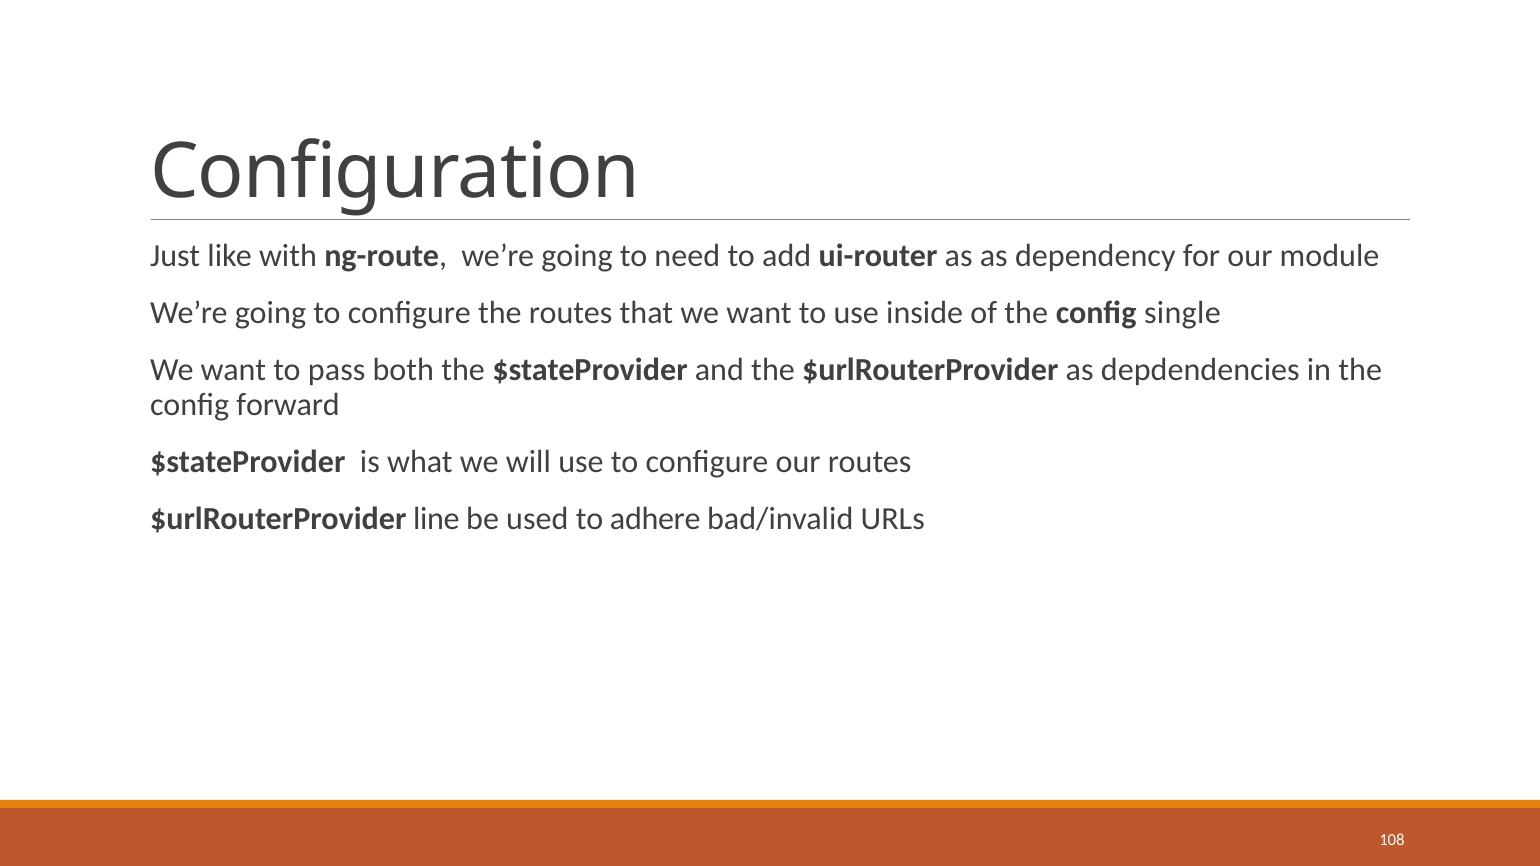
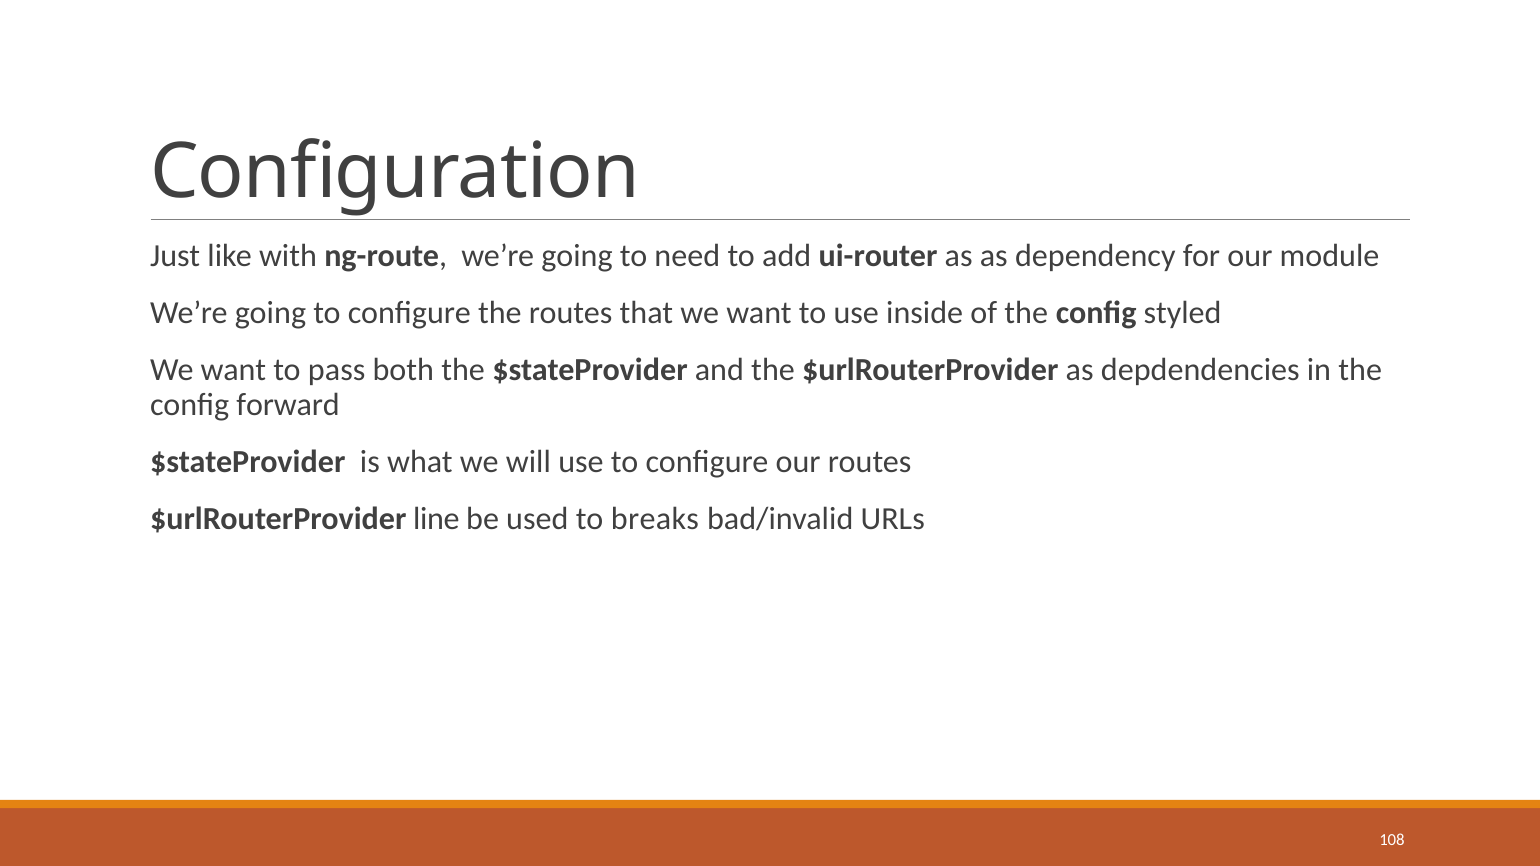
single: single -> styled
adhere: adhere -> breaks
